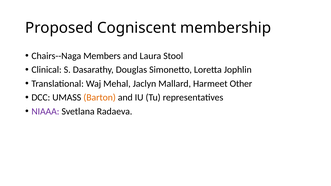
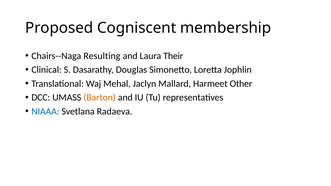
Members: Members -> Resulting
Stool: Stool -> Their
NIAAA colour: purple -> blue
